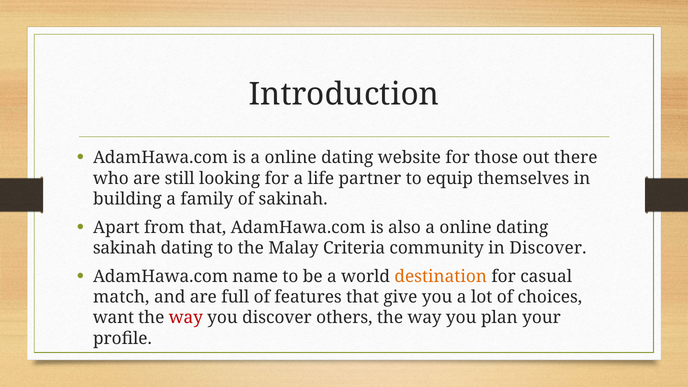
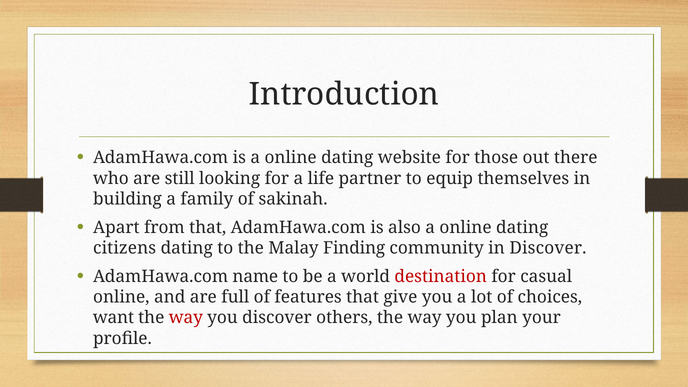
sakinah at (125, 248): sakinah -> citizens
Criteria: Criteria -> Finding
destination colour: orange -> red
match at (121, 297): match -> online
